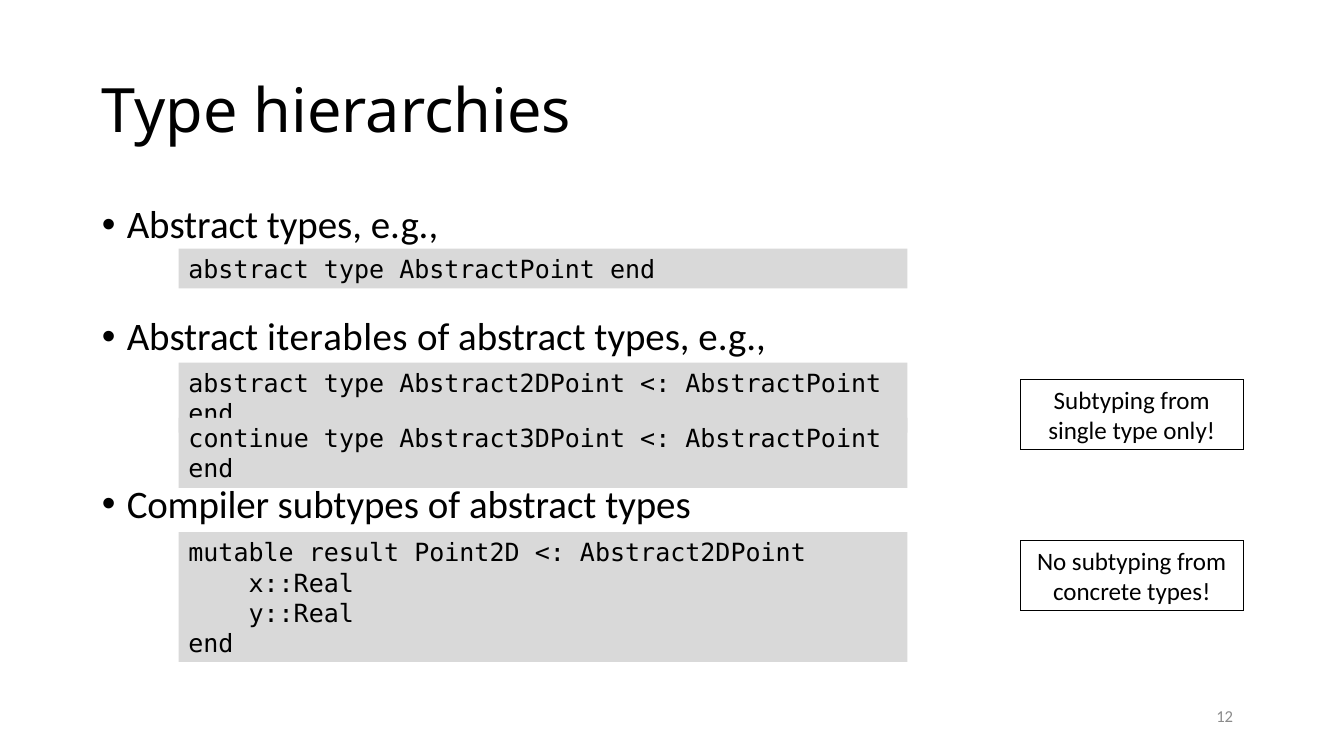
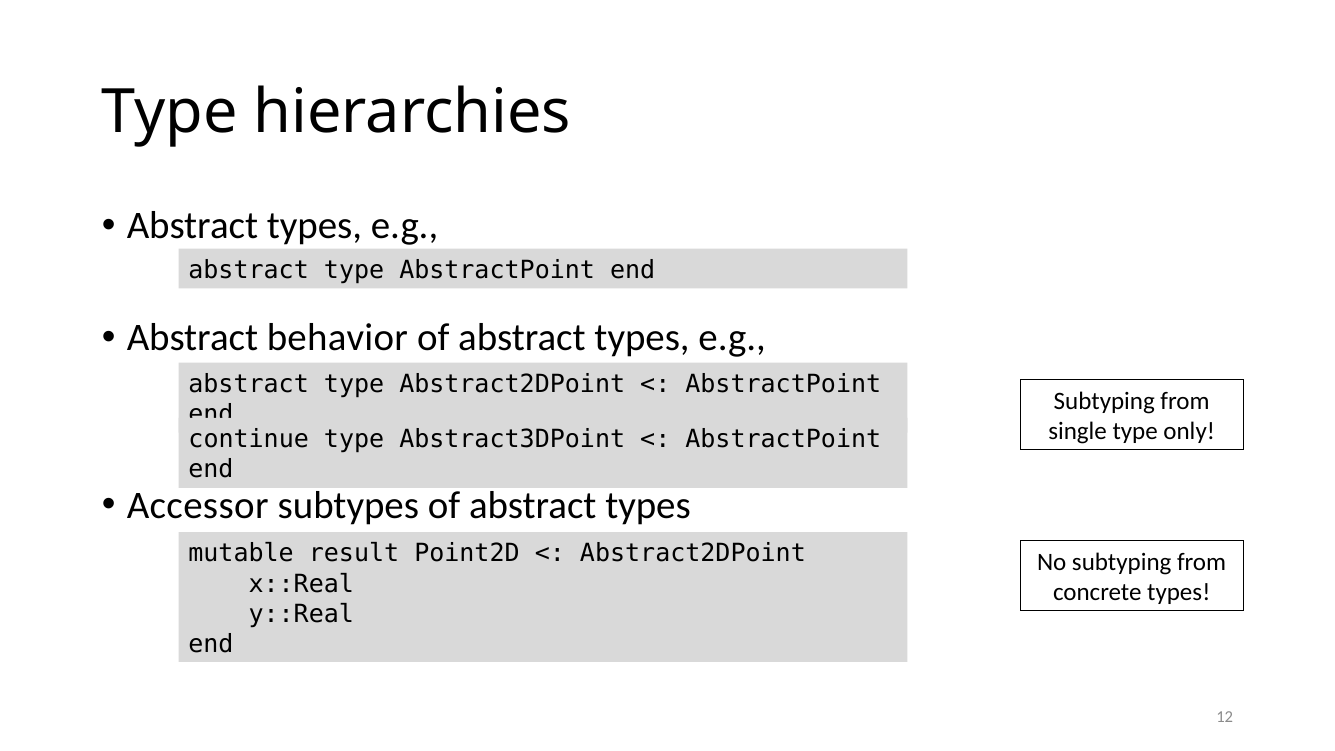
iterables: iterables -> behavior
Compiler: Compiler -> Accessor
